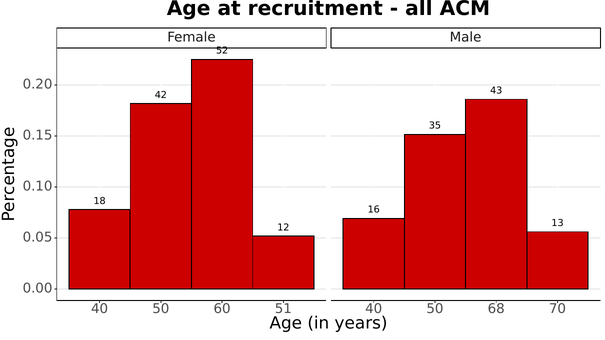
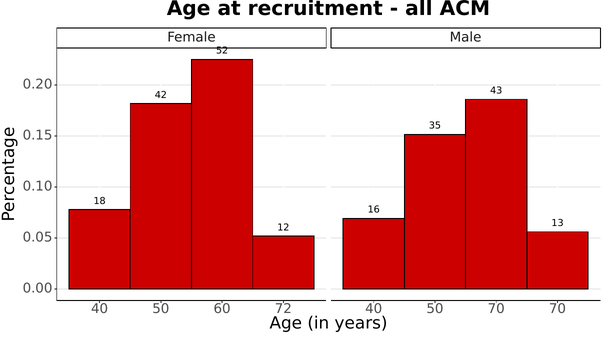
51: 51 -> 72
50 68: 68 -> 70
